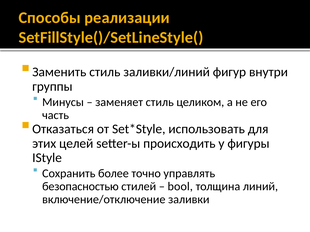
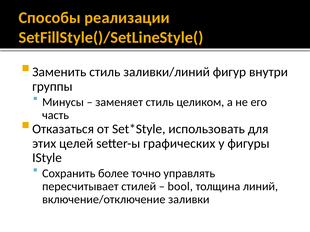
происходить: происходить -> графических
безопасностью: безопасностью -> пересчитывает
